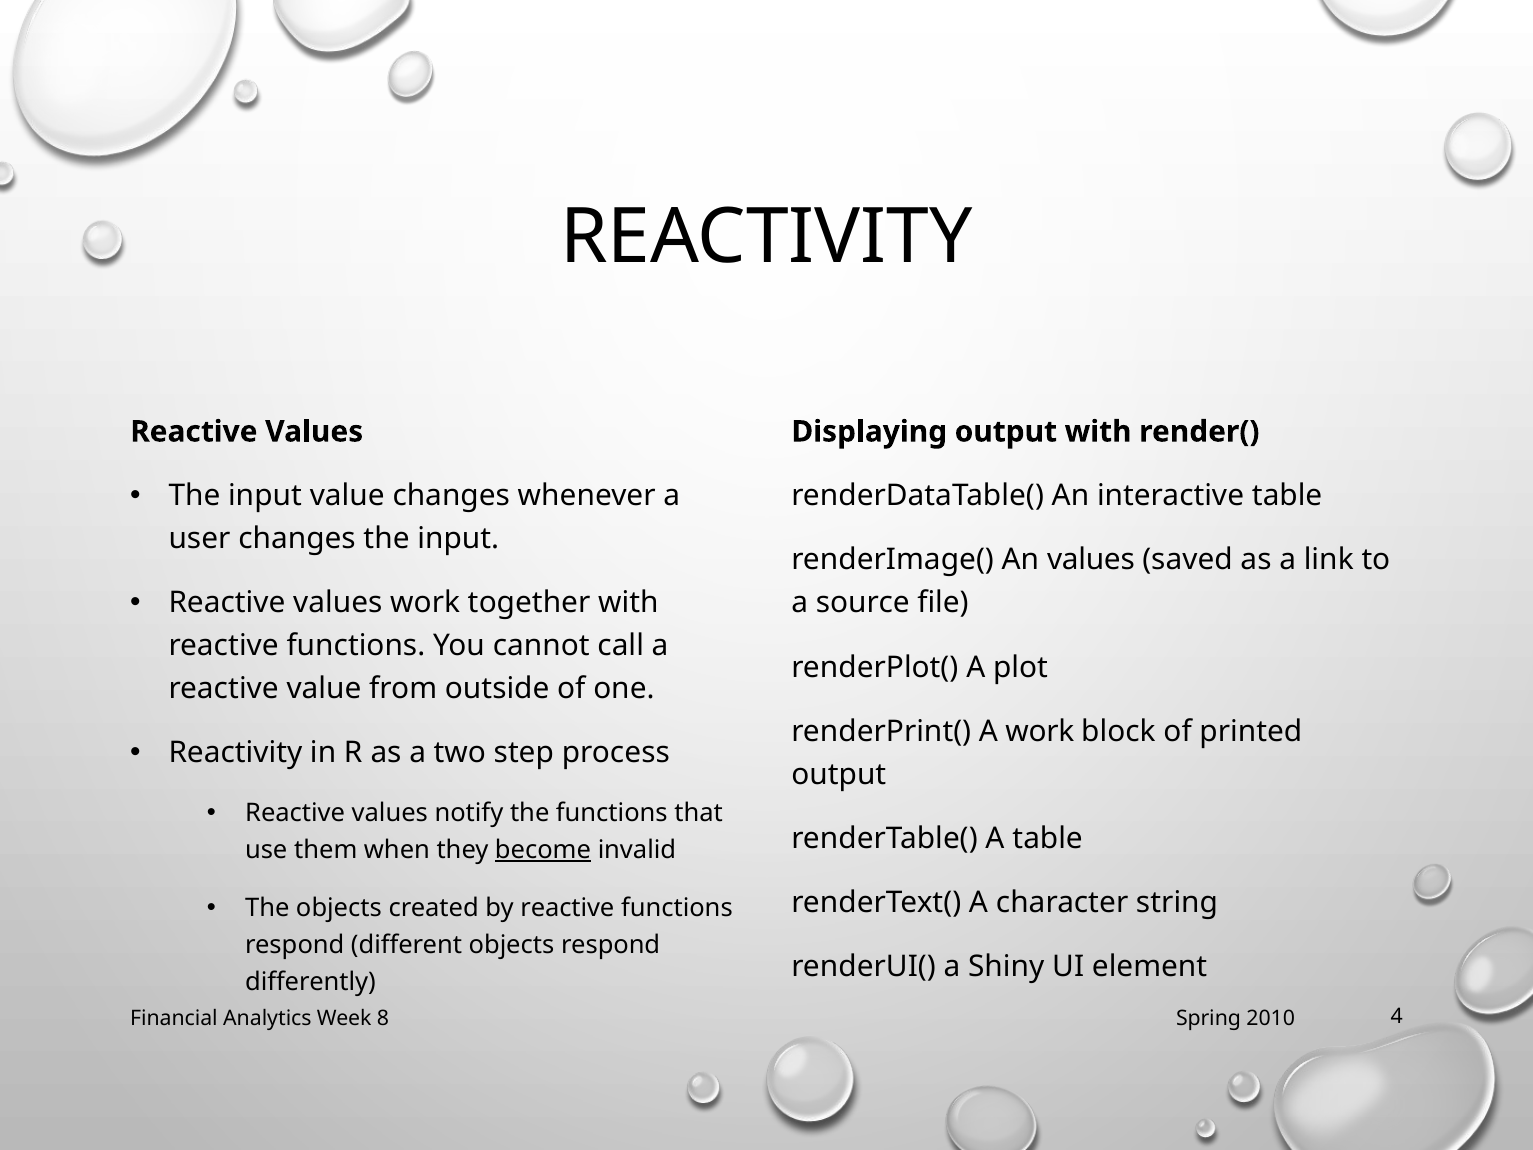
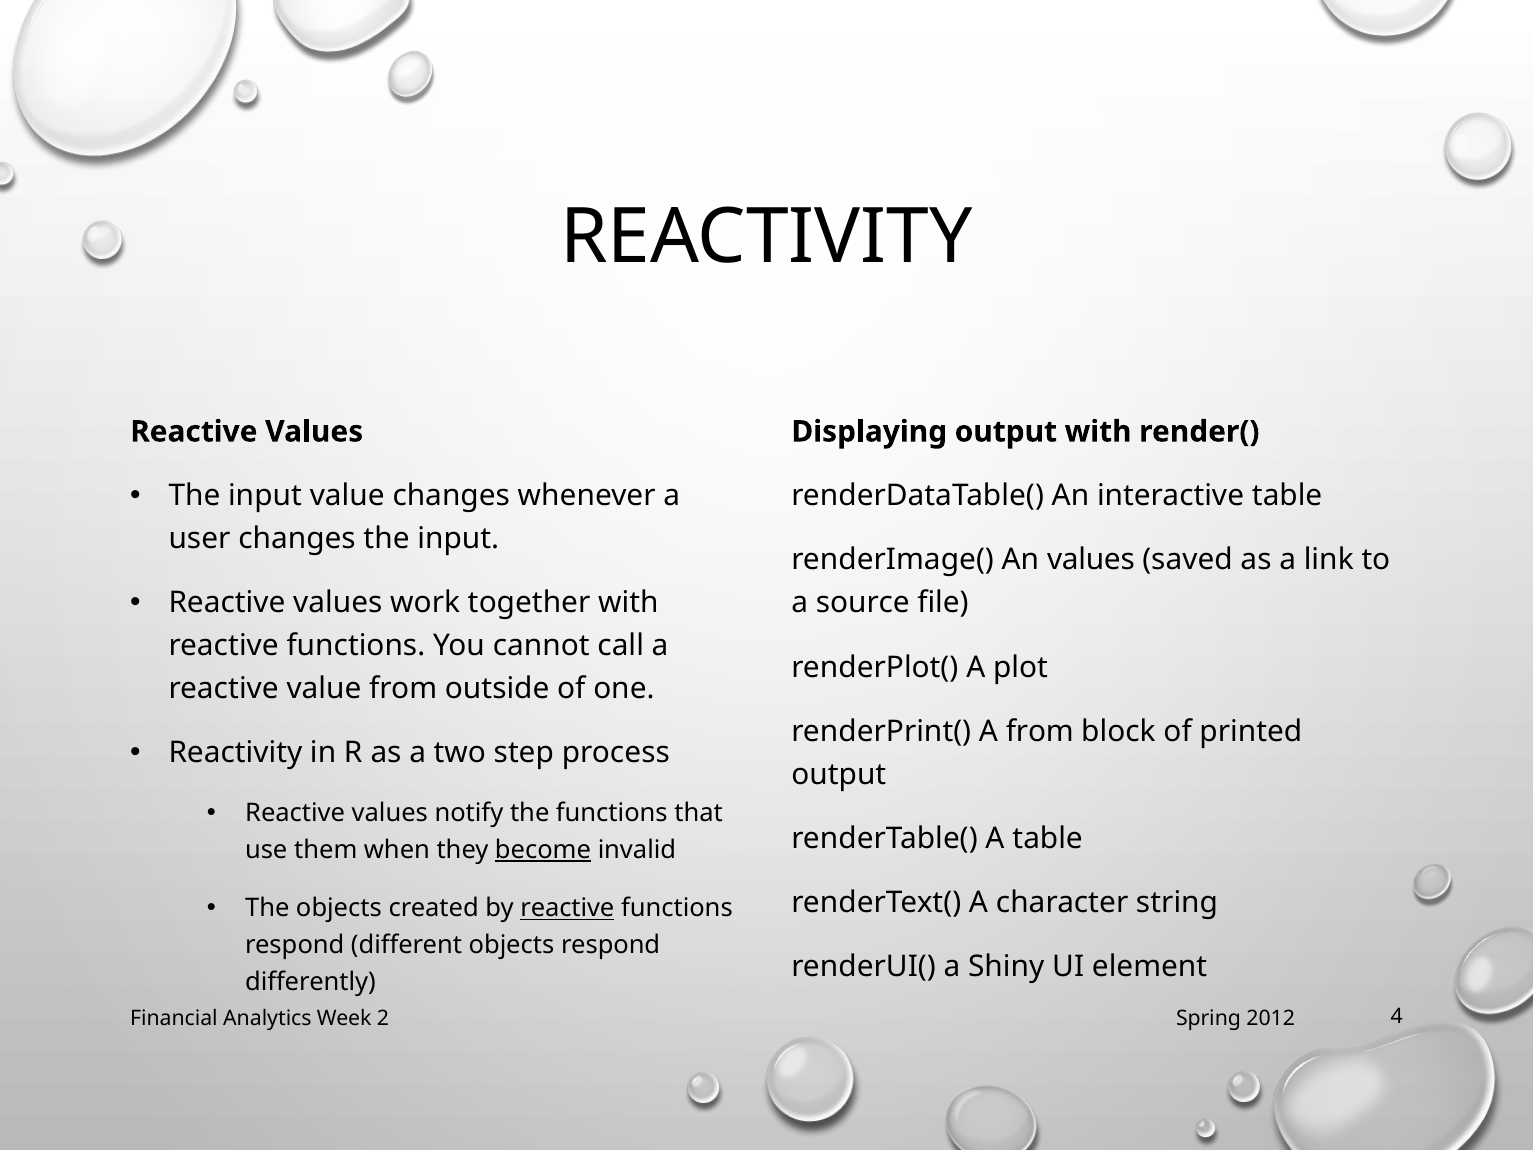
A work: work -> from
reactive at (567, 908) underline: none -> present
8: 8 -> 2
2010: 2010 -> 2012
